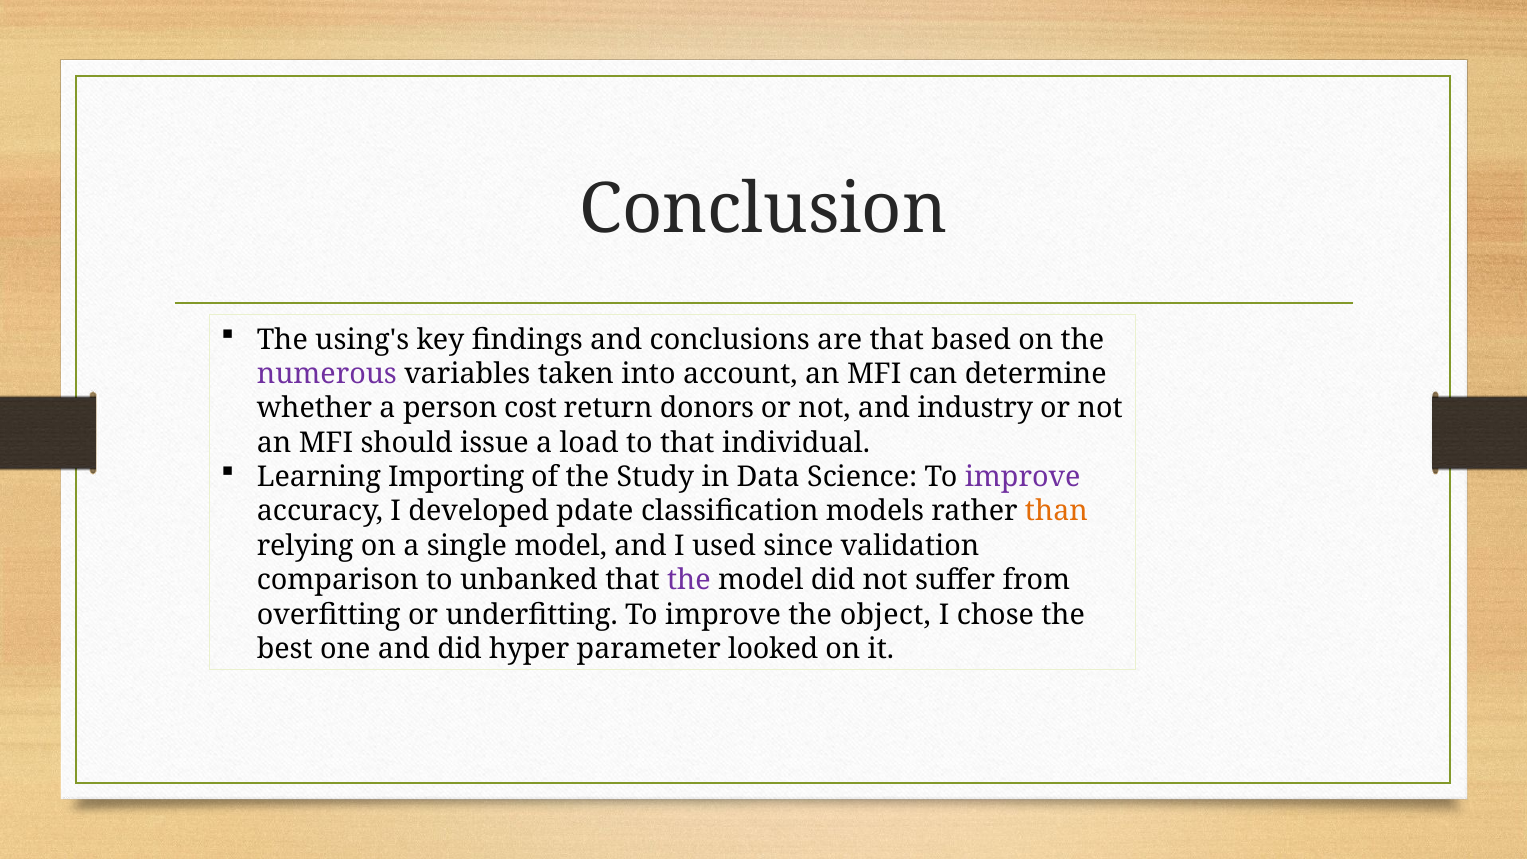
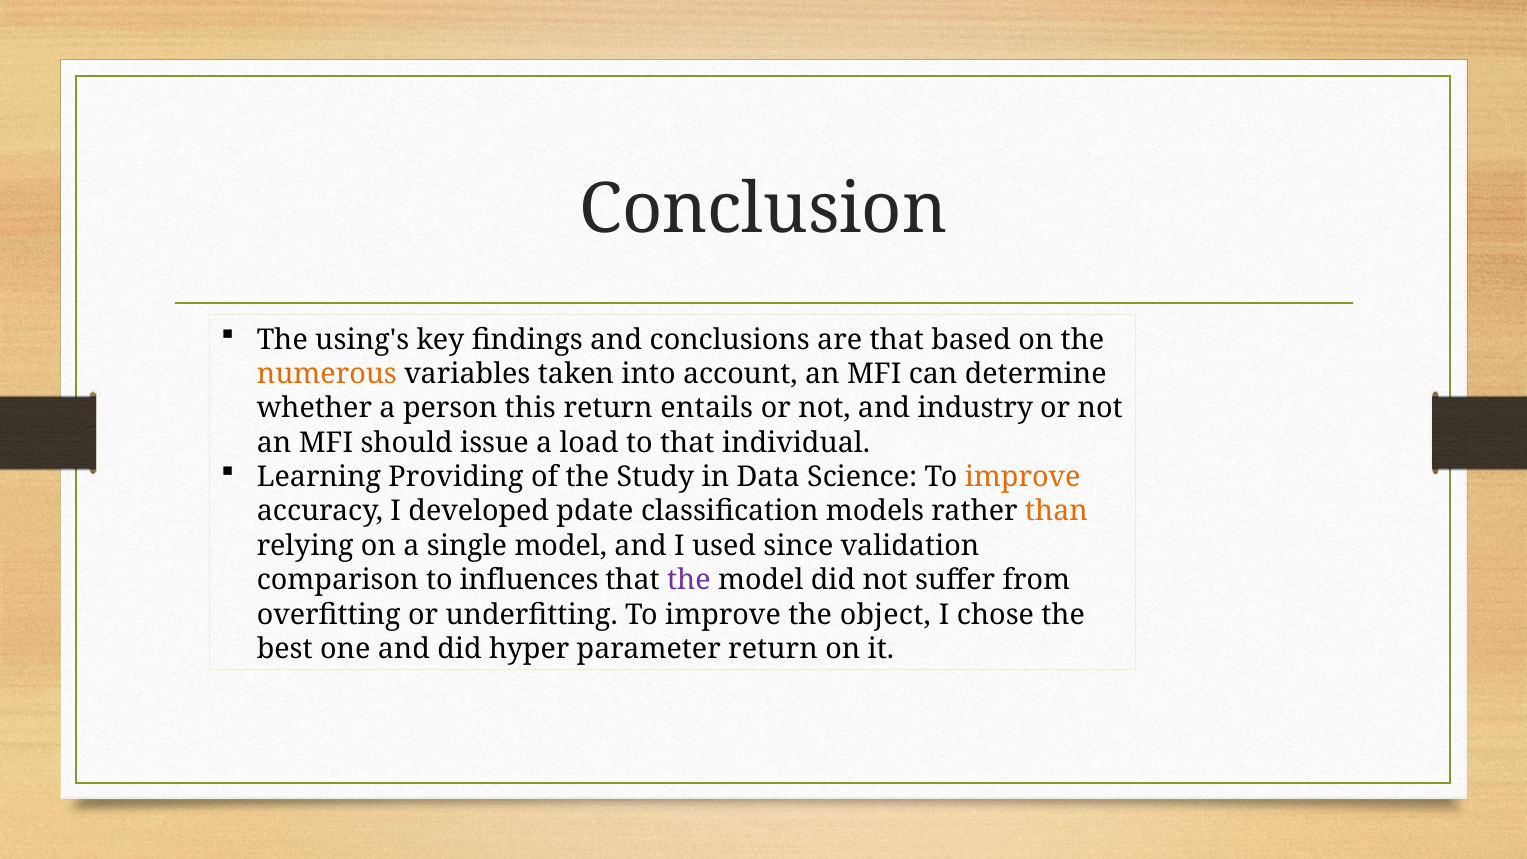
numerous colour: purple -> orange
cost: cost -> this
donors: donors -> entails
Importing: Importing -> Providing
improve at (1023, 477) colour: purple -> orange
unbanked: unbanked -> influences
parameter looked: looked -> return
